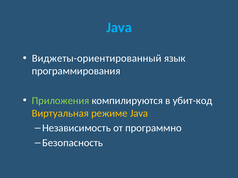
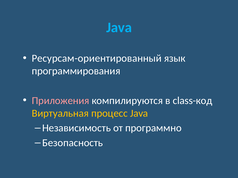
Виджеты-ориентированный: Виджеты-ориентированный -> Ресурсам-ориентированный
Приложения colour: light green -> pink
убит-код: убит-код -> class-код
режиме: режиме -> процесс
